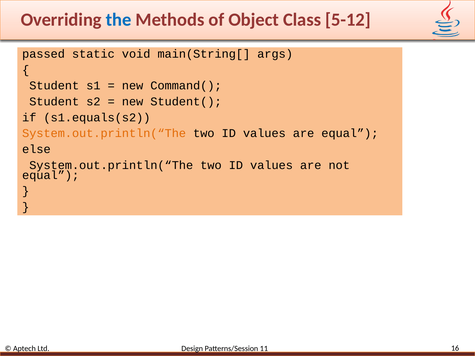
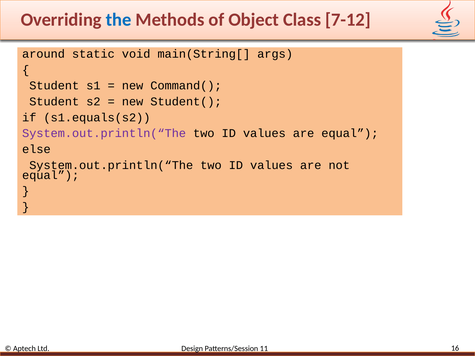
5-12: 5-12 -> 7-12
passed: passed -> around
System.out.println(“The at (104, 133) colour: orange -> purple
